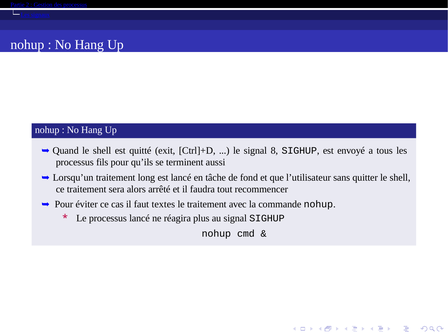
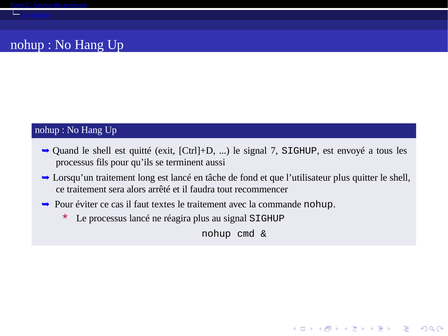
8: 8 -> 7
l’utilisateur sans: sans -> plus
